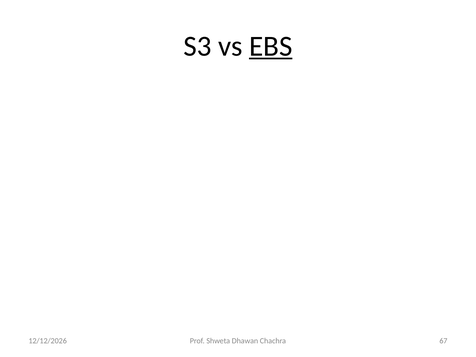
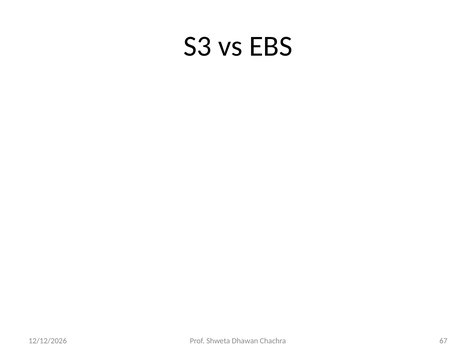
EBS underline: present -> none
